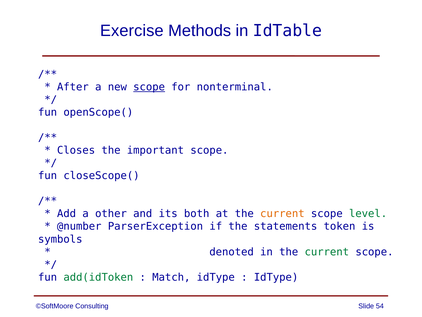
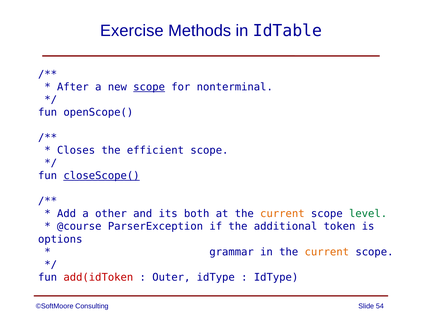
important: important -> efficient
closeScope( underline: none -> present
@number: @number -> @course
statements: statements -> additional
symbols: symbols -> options
denoted: denoted -> grammar
current at (327, 251) colour: green -> orange
add(idToken colour: green -> red
Match: Match -> Outer
